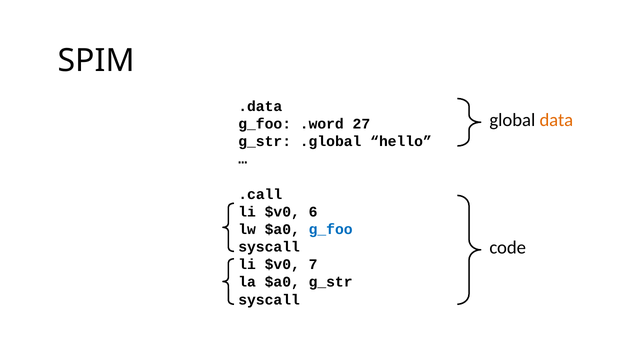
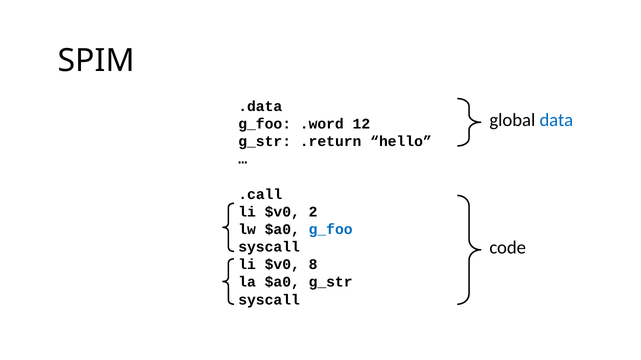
data colour: orange -> blue
27: 27 -> 12
.global: .global -> .return
6: 6 -> 2
7: 7 -> 8
